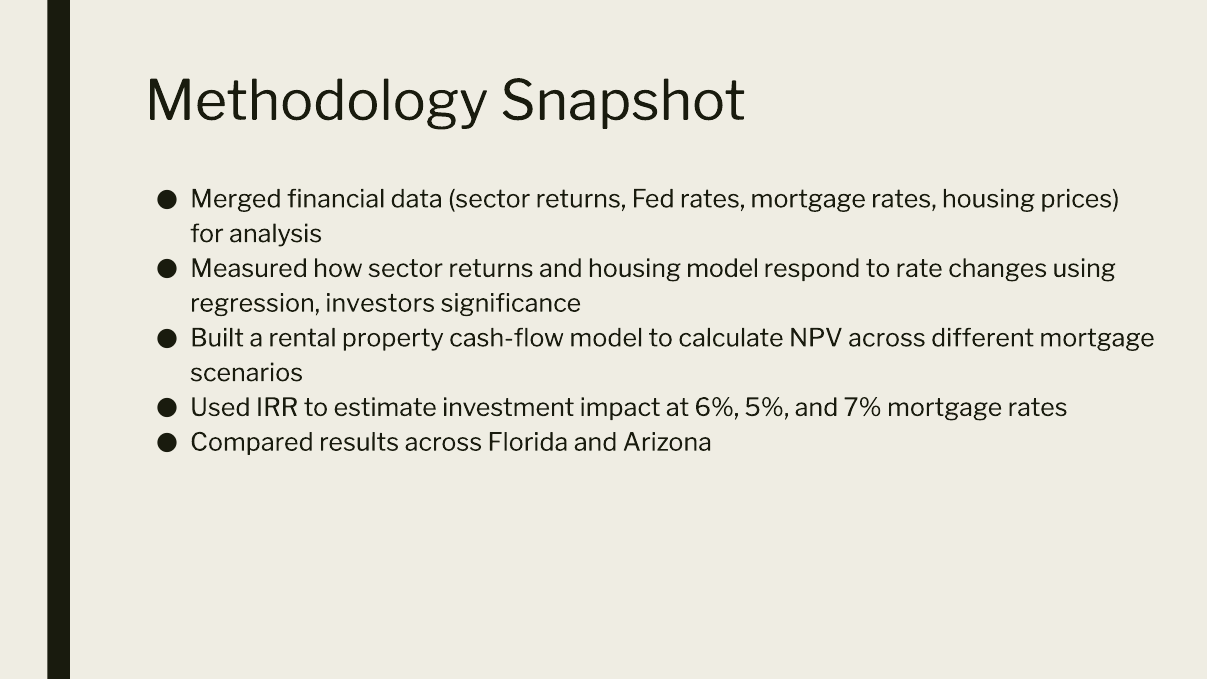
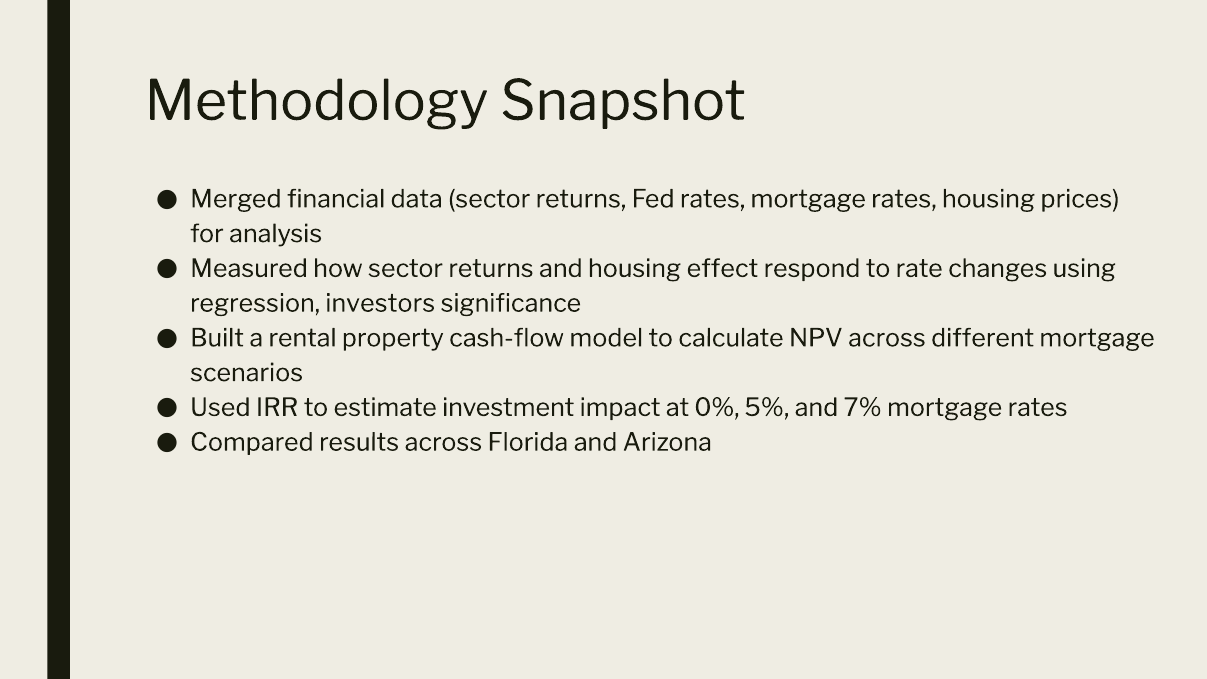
housing model: model -> effect
6%: 6% -> 0%
